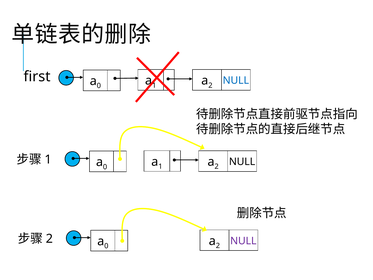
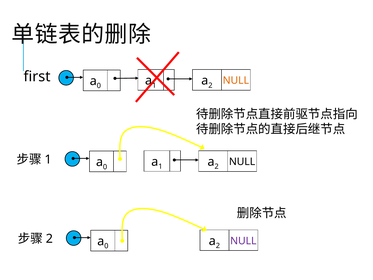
NULL at (236, 80) colour: blue -> orange
